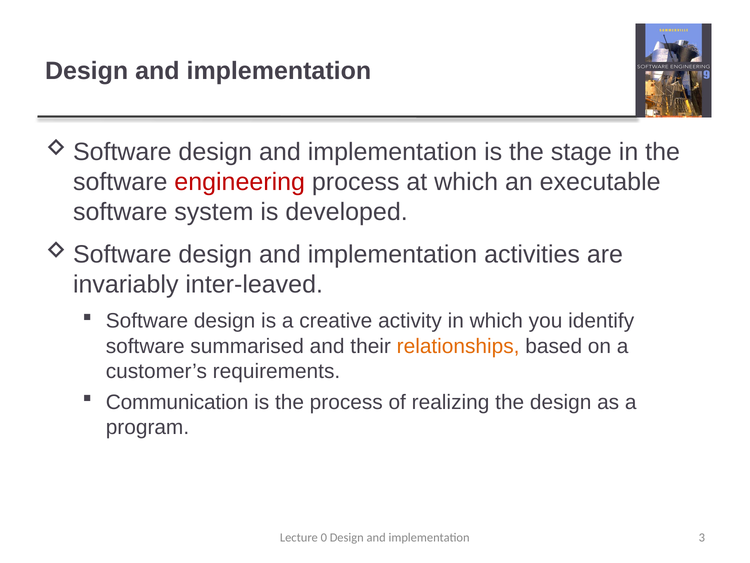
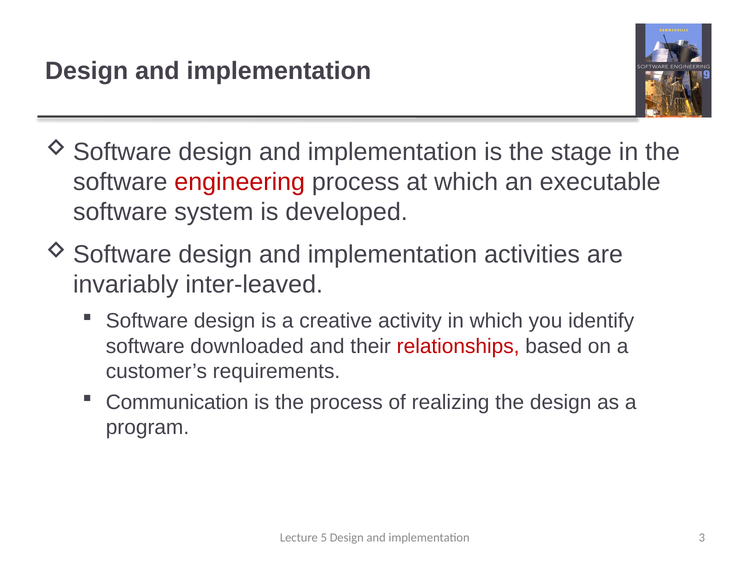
summarised: summarised -> downloaded
relationships colour: orange -> red
0: 0 -> 5
